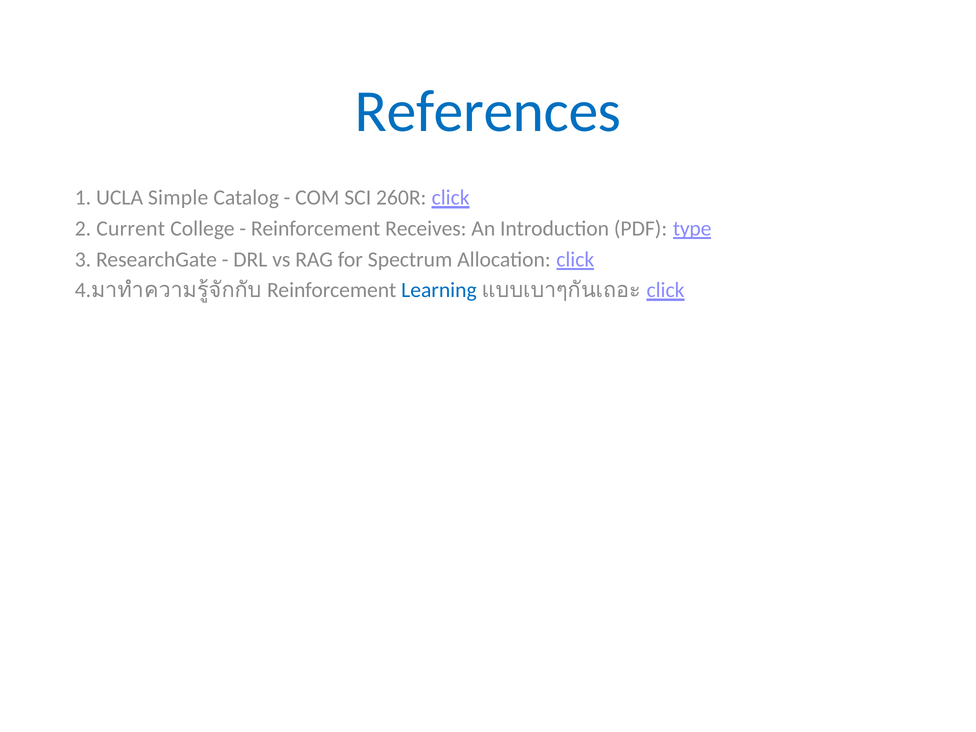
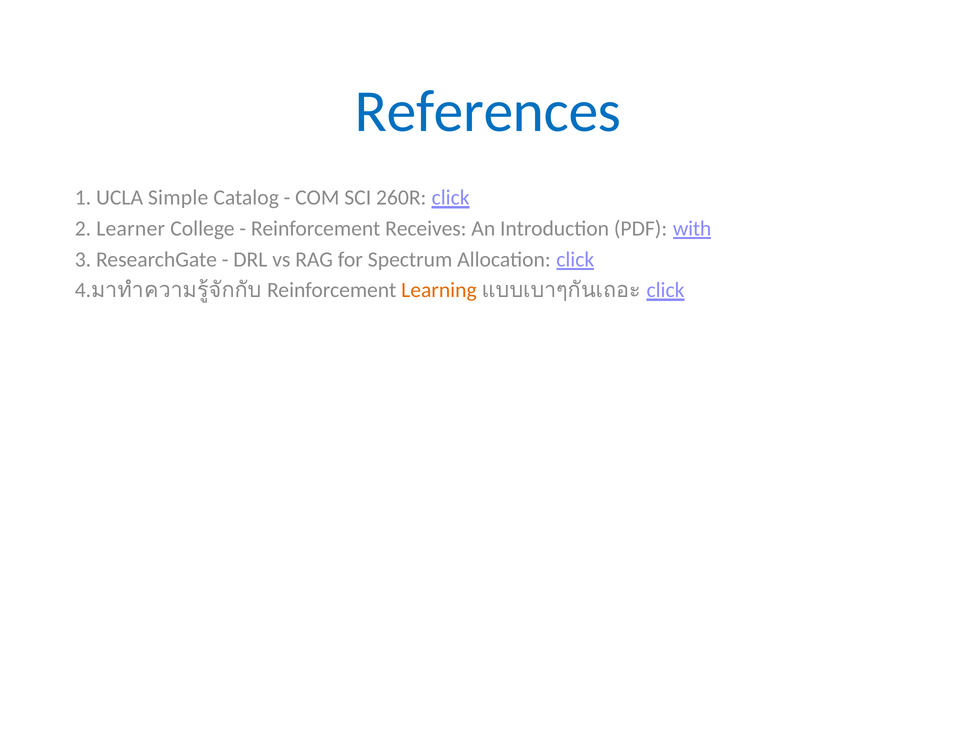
Current: Current -> Learner
type: type -> with
Learning colour: blue -> orange
